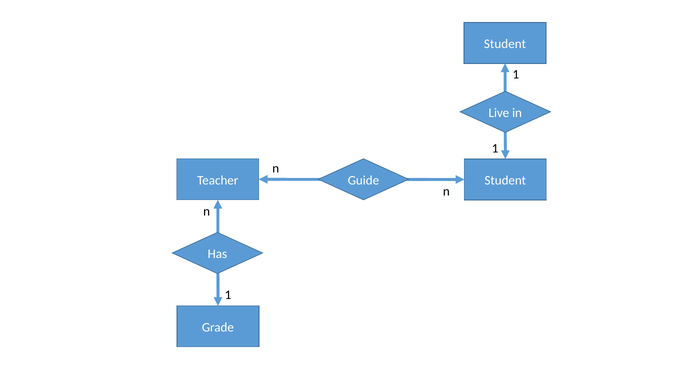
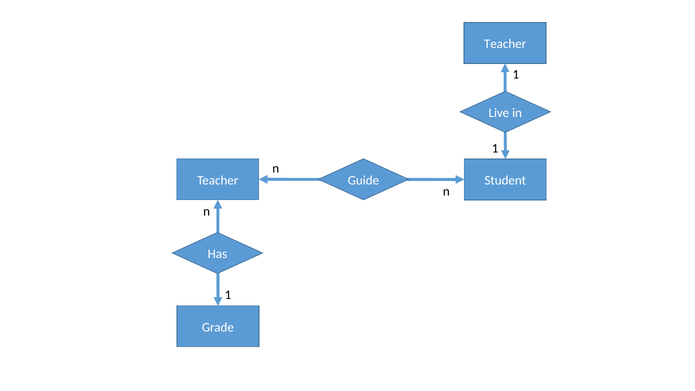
Student at (505, 44): Student -> Teacher
